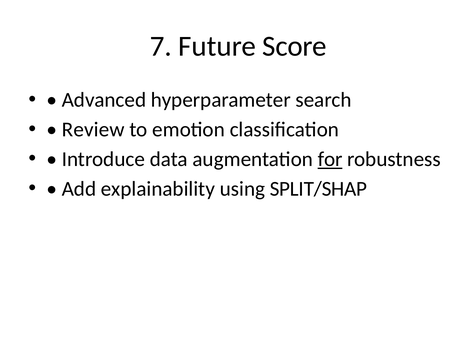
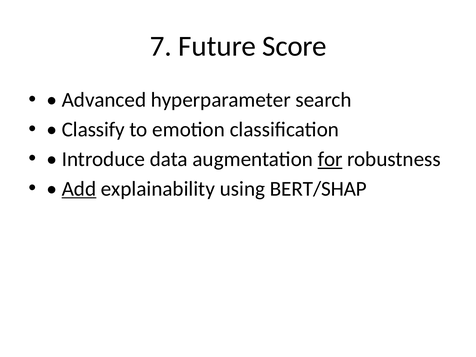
Review: Review -> Classify
Add underline: none -> present
SPLIT/SHAP: SPLIT/SHAP -> BERT/SHAP
